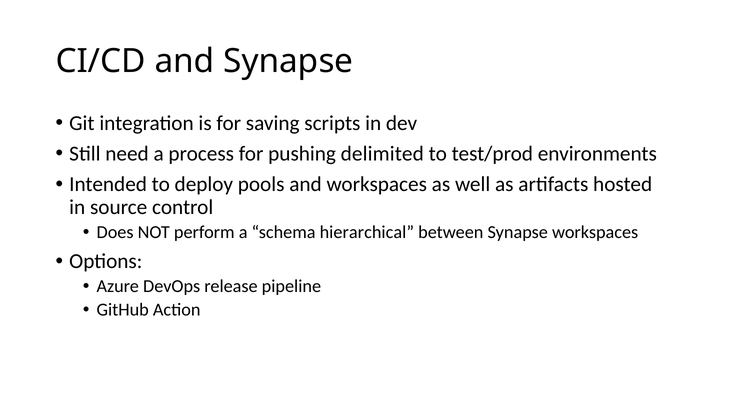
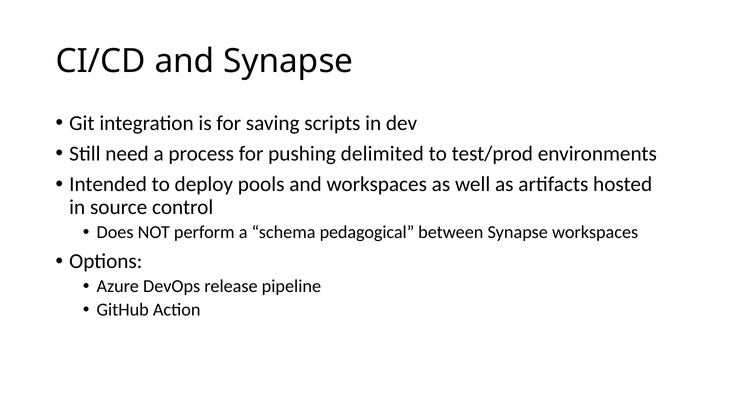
hierarchical: hierarchical -> pedagogical
